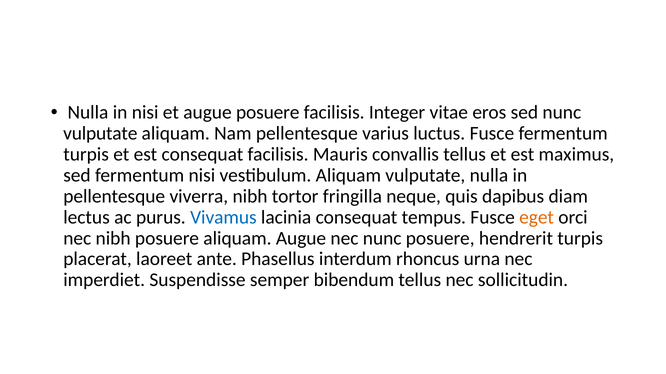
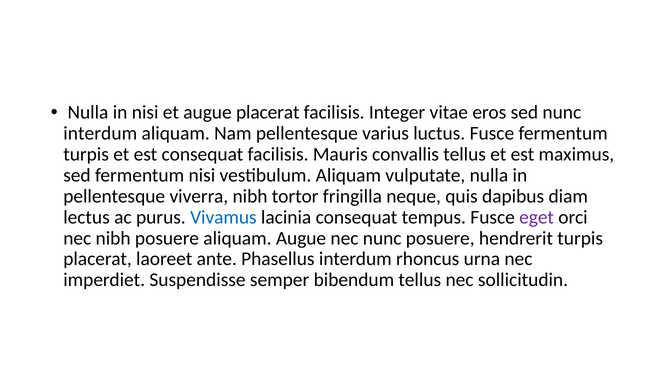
augue posuere: posuere -> placerat
vulputate at (100, 134): vulputate -> interdum
eget colour: orange -> purple
